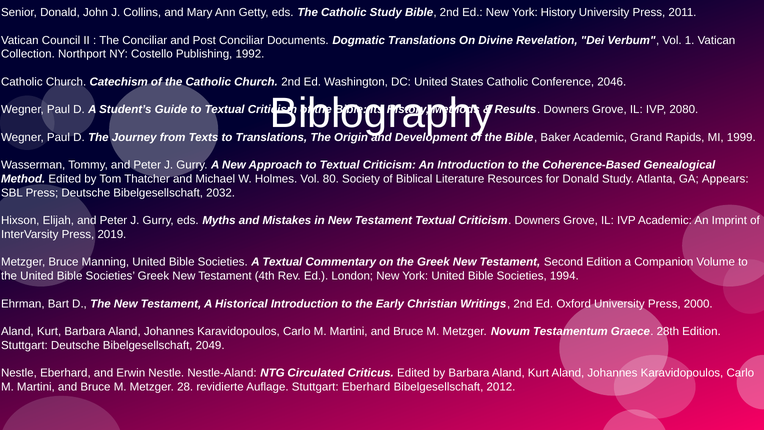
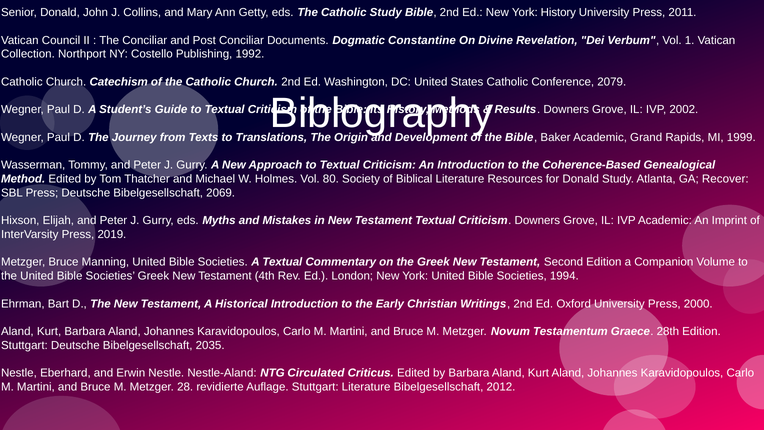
Dogmatic Translations: Translations -> Constantine
2046: 2046 -> 2079
2080: 2080 -> 2002
Appears: Appears -> Recover
2032: 2032 -> 2069
2049: 2049 -> 2035
Stuttgart Eberhard: Eberhard -> Literature
